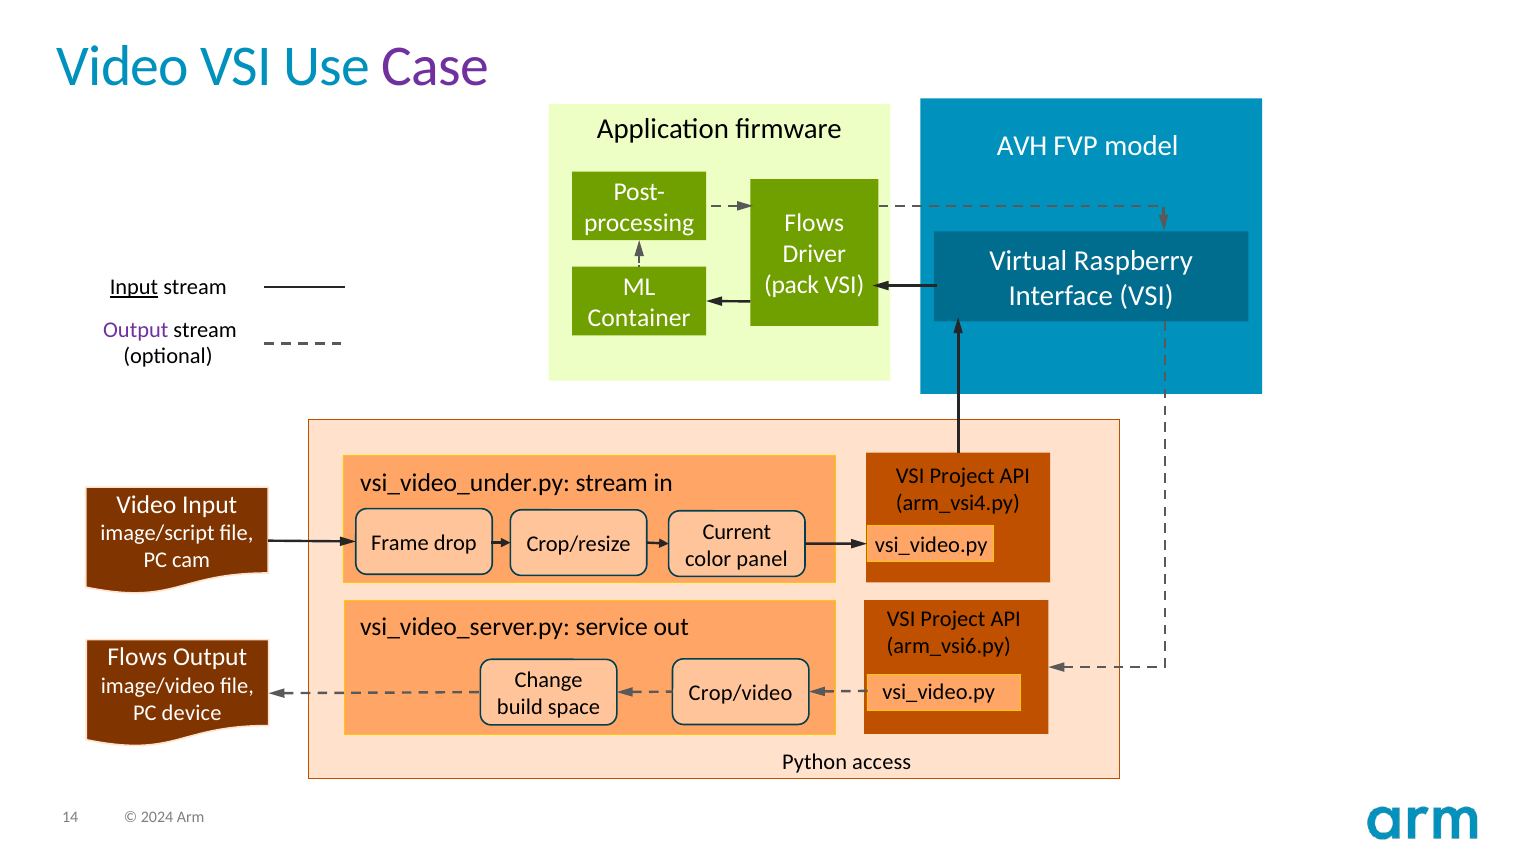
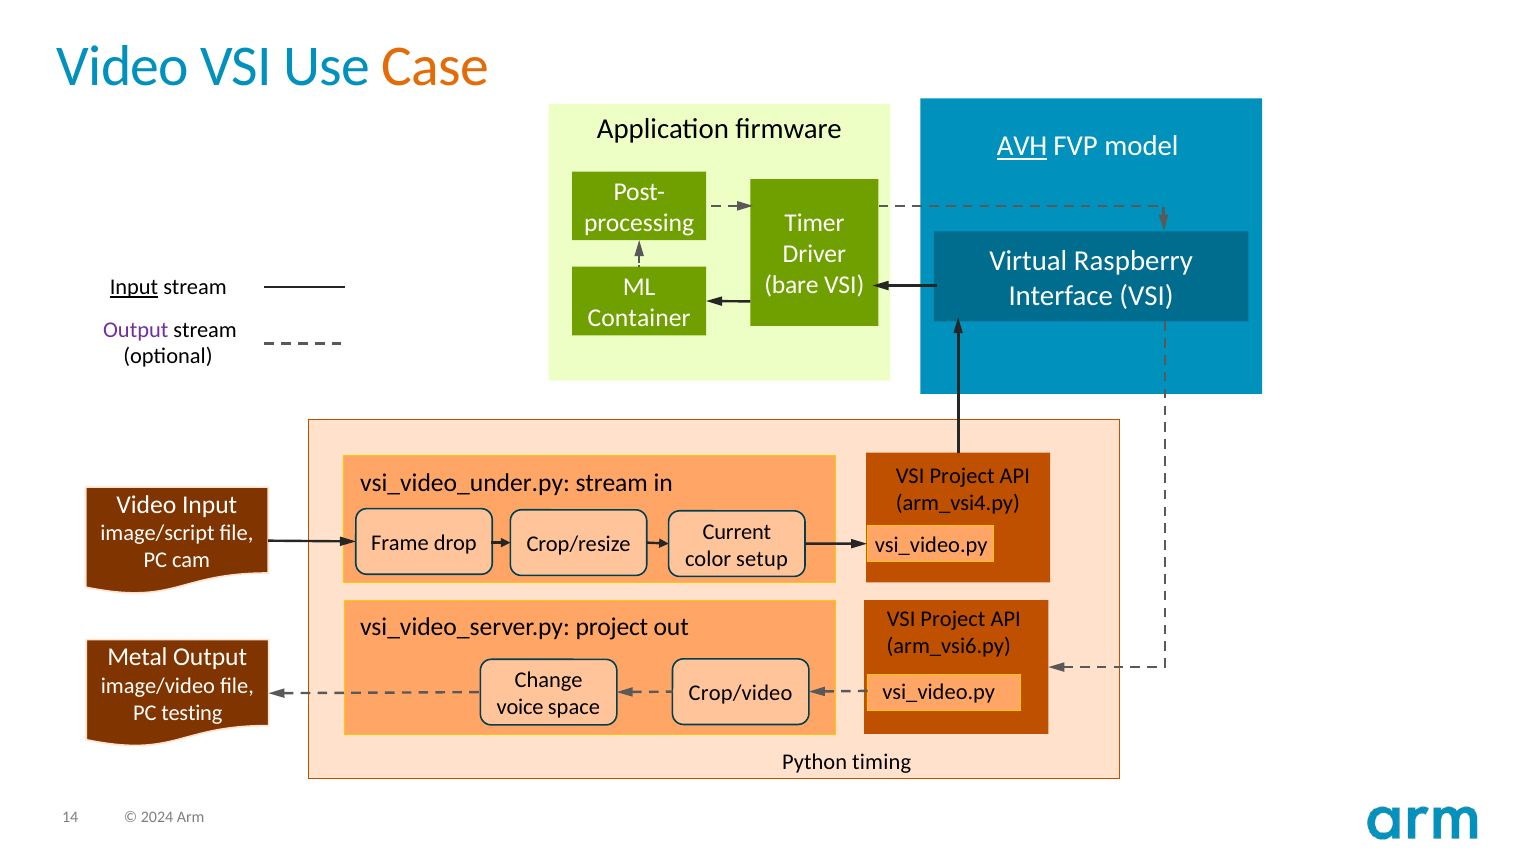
Case colour: purple -> orange
AVH underline: none -> present
Flows at (814, 224): Flows -> Timer
pack: pack -> bare
panel: panel -> setup
vsi_video_server.py service: service -> project
Flows at (137, 658): Flows -> Metal
build: build -> voice
device: device -> testing
access: access -> timing
